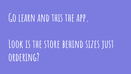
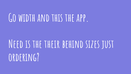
learn: learn -> width
Look: Look -> Need
store: store -> their
